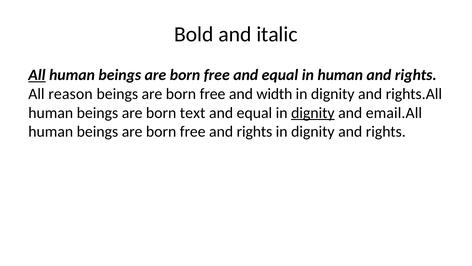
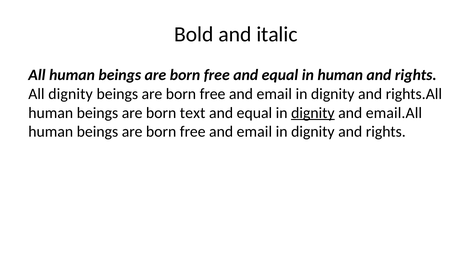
All at (37, 75) underline: present -> none
All reason: reason -> dignity
width at (274, 94): width -> email
rights at (254, 132): rights -> email
